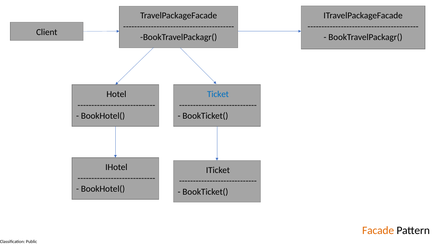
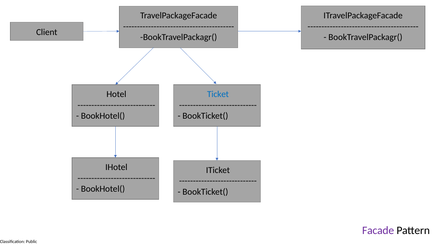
Facade colour: orange -> purple
